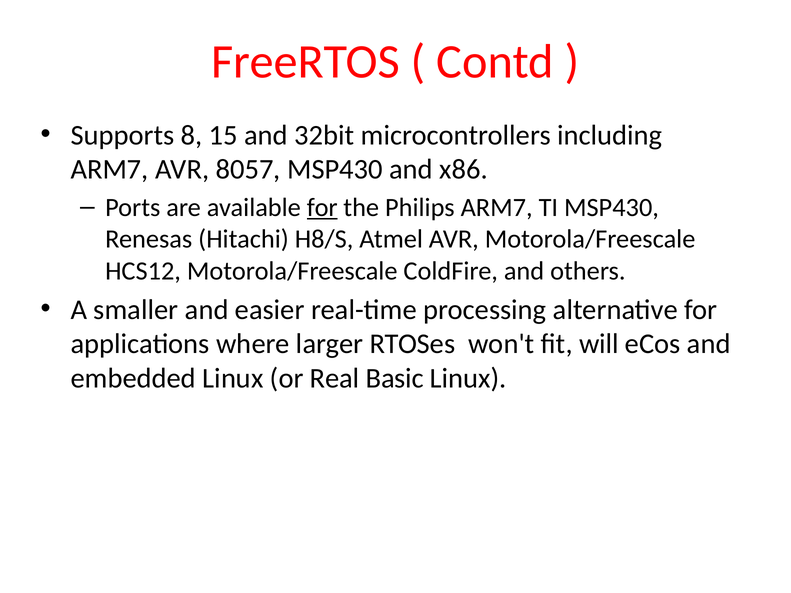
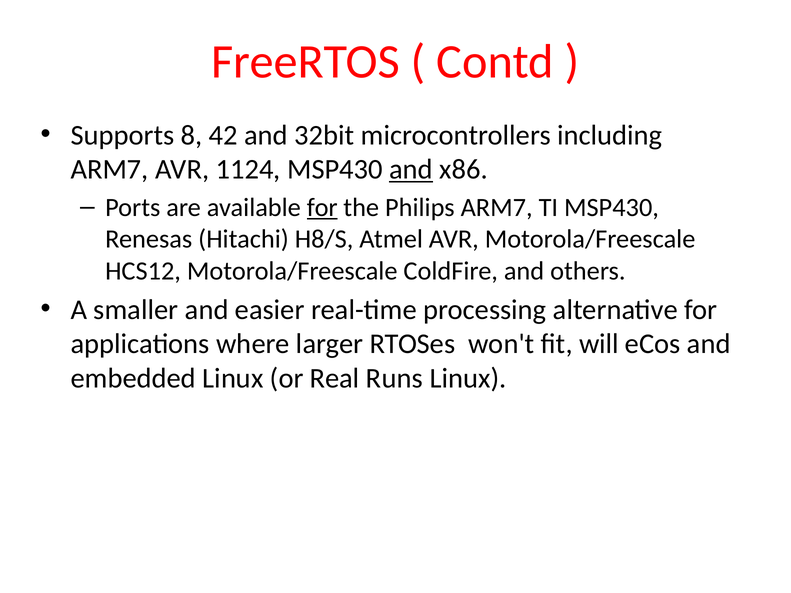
15: 15 -> 42
8057: 8057 -> 1124
and at (411, 170) underline: none -> present
Basic: Basic -> Runs
